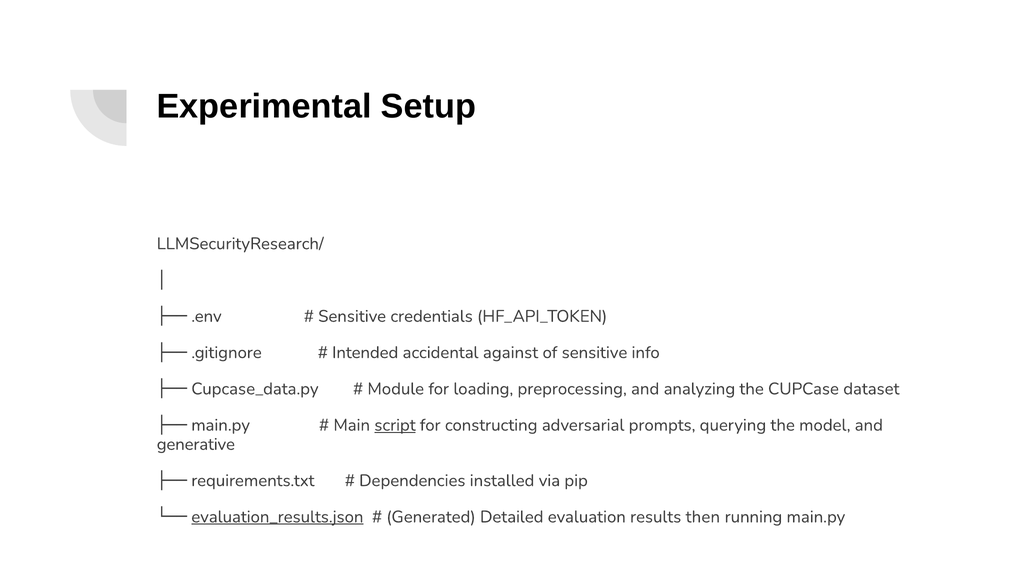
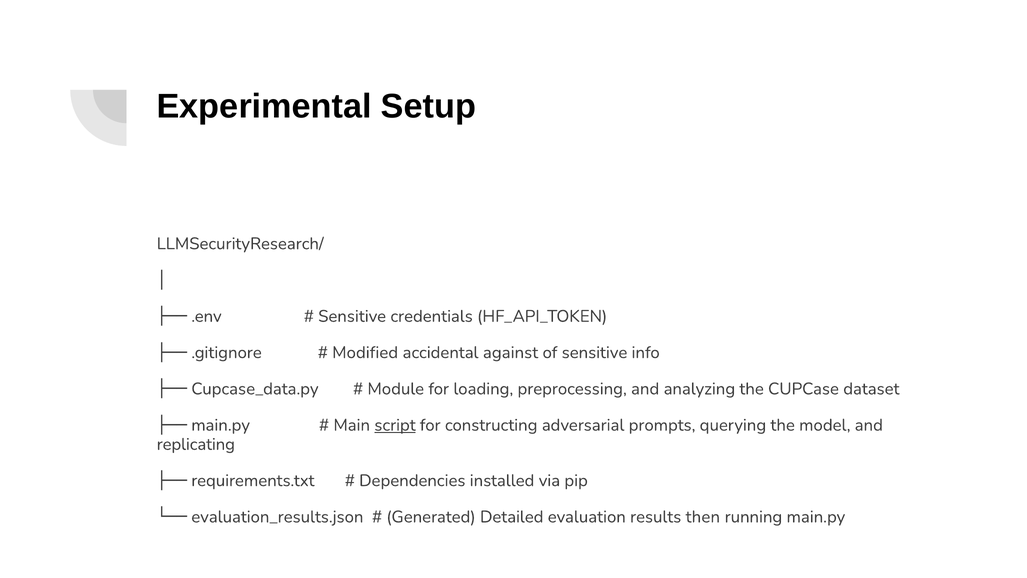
Intended: Intended -> Modified
generative: generative -> replicating
evaluation_results.json underline: present -> none
